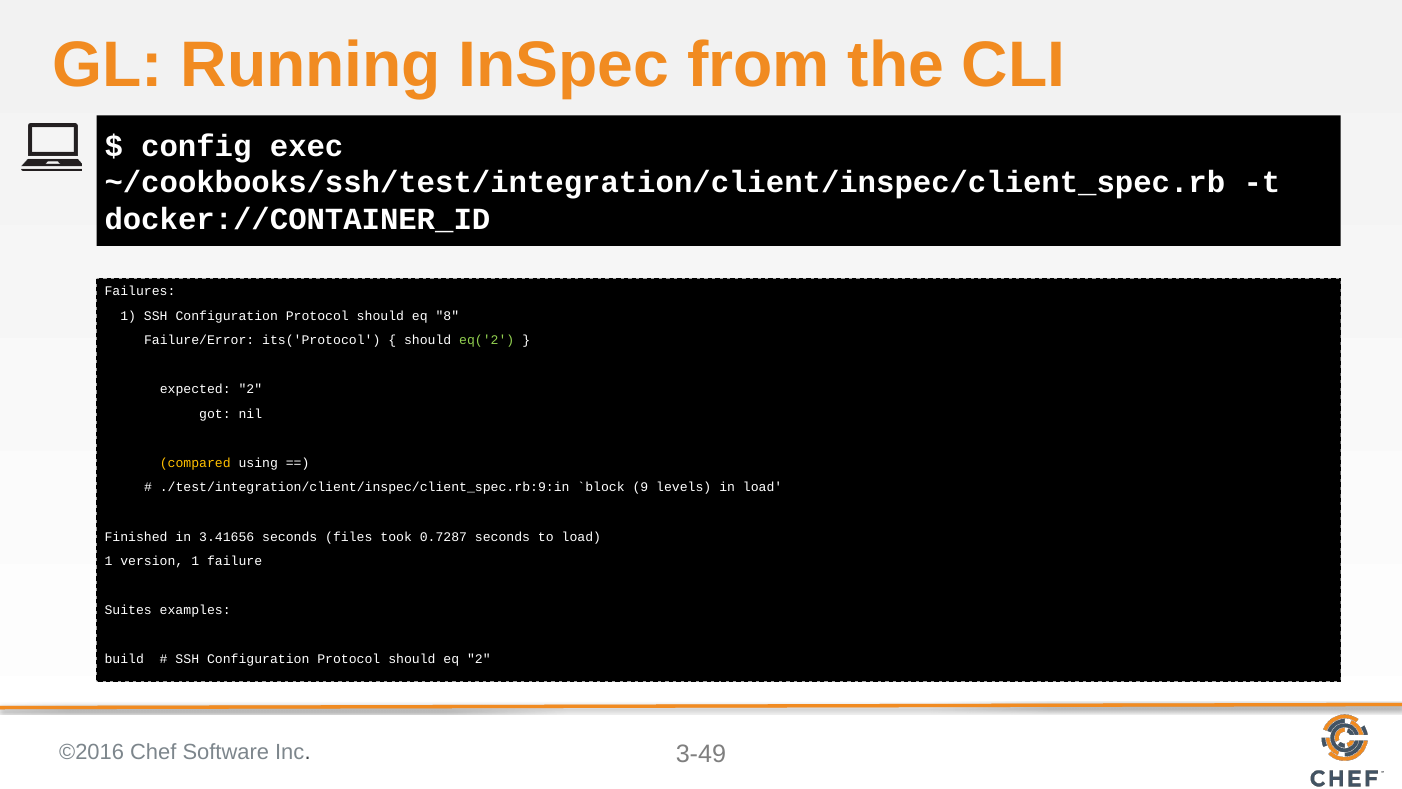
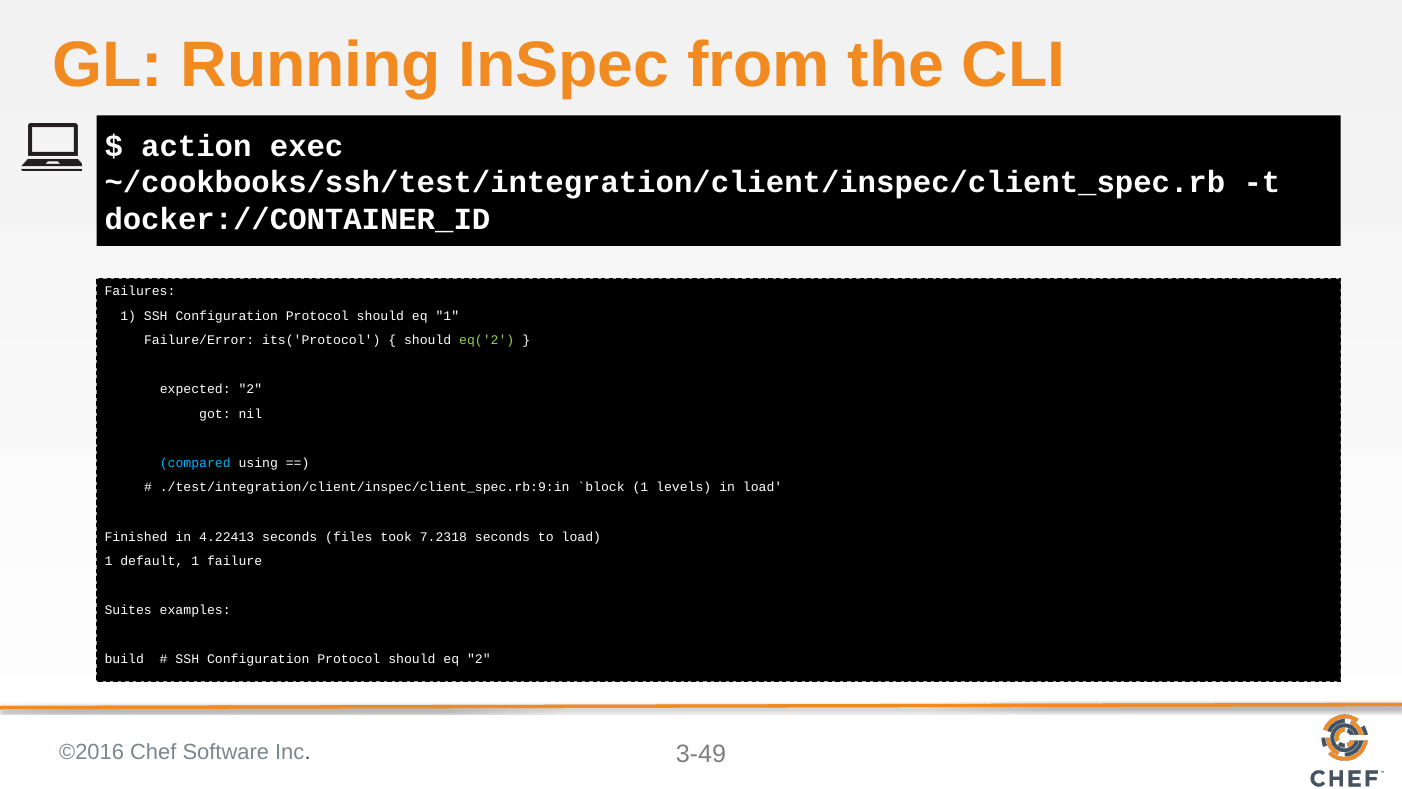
config: config -> action
eq 8: 8 -> 1
compared colour: yellow -> light blue
9 at (640, 487): 9 -> 1
3.41656: 3.41656 -> 4.22413
0.7287: 0.7287 -> 7.2318
version: version -> default
